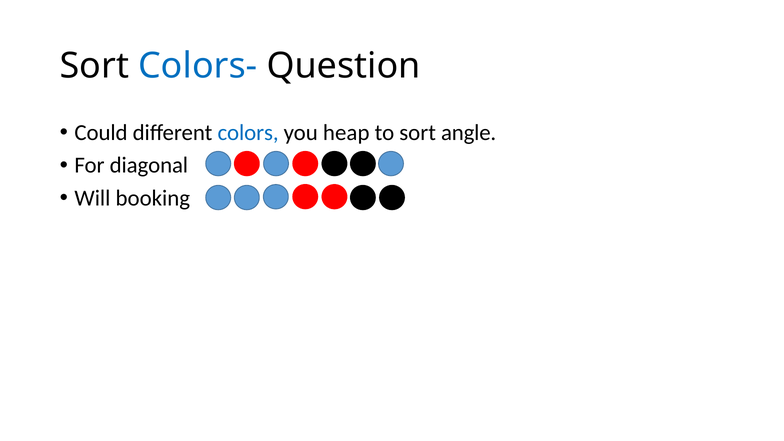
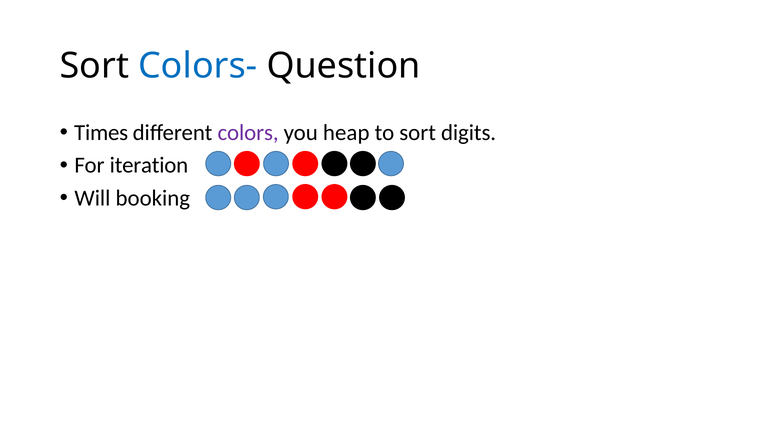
Could: Could -> Times
colors colour: blue -> purple
angle: angle -> digits
diagonal: diagonal -> iteration
